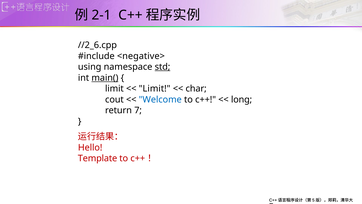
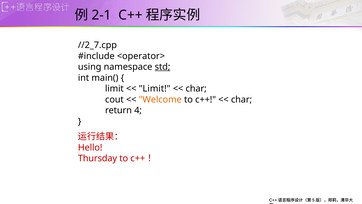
//2_6.cpp: //2_6.cpp -> //2_7.cpp
<negative>: <negative> -> <operator>
main( underline: present -> none
Welcome colour: blue -> orange
long at (242, 99): long -> char
7: 7 -> 4
Template: Template -> Thursday
